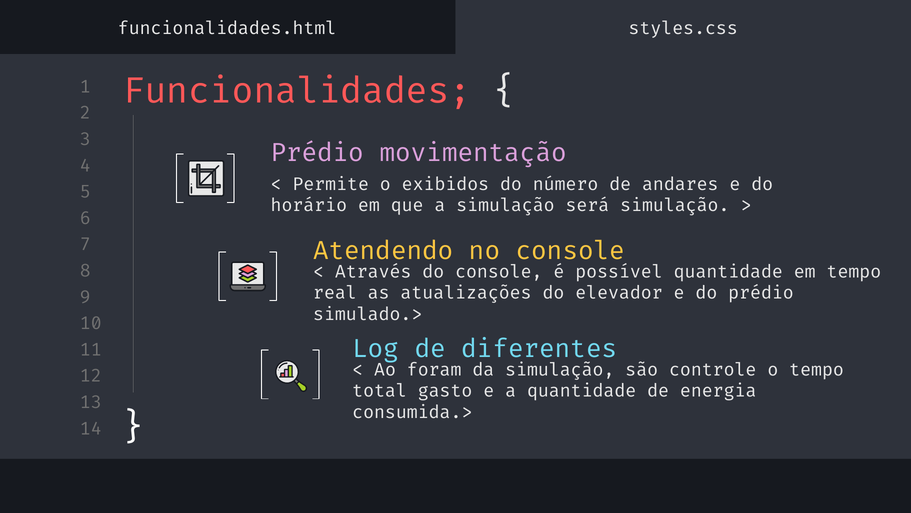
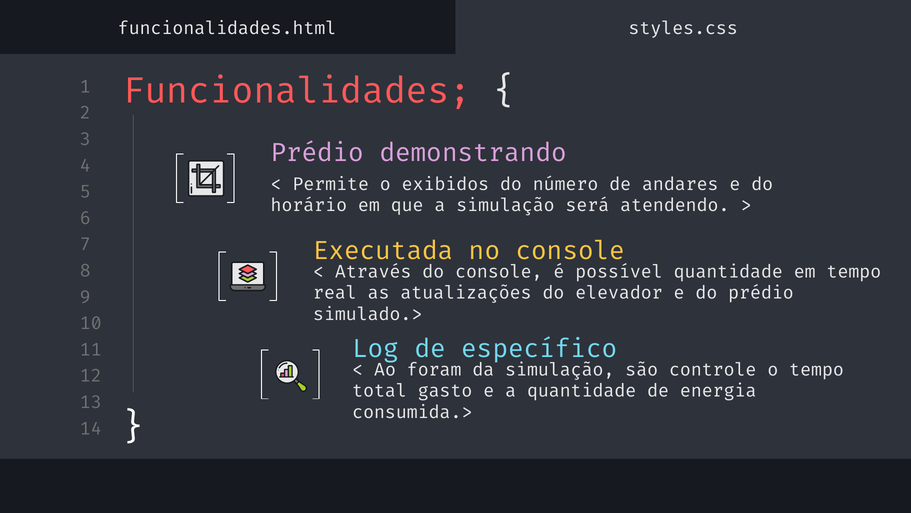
movimentação: movimentação -> demonstrando
será simulação: simulação -> atendendo
Atendendo: Atendendo -> Executada
diferentes: diferentes -> específico
